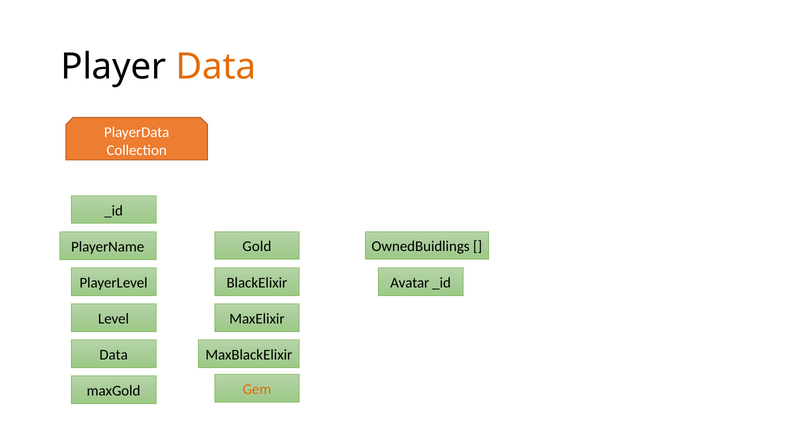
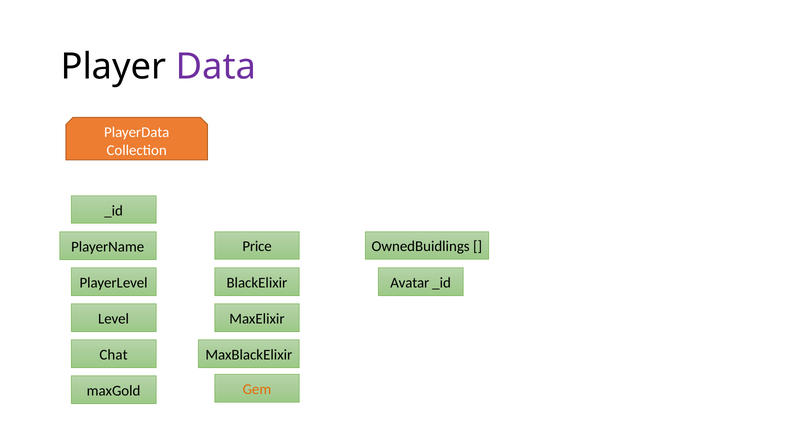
Data at (216, 67) colour: orange -> purple
Gold: Gold -> Price
Data at (114, 354): Data -> Chat
